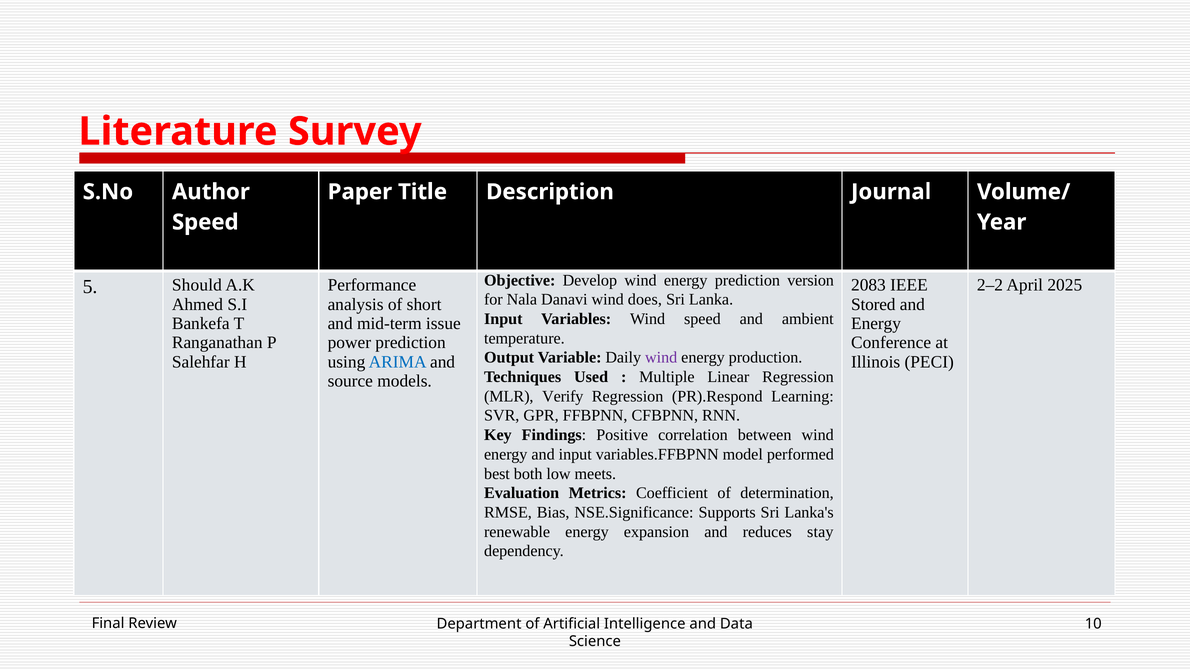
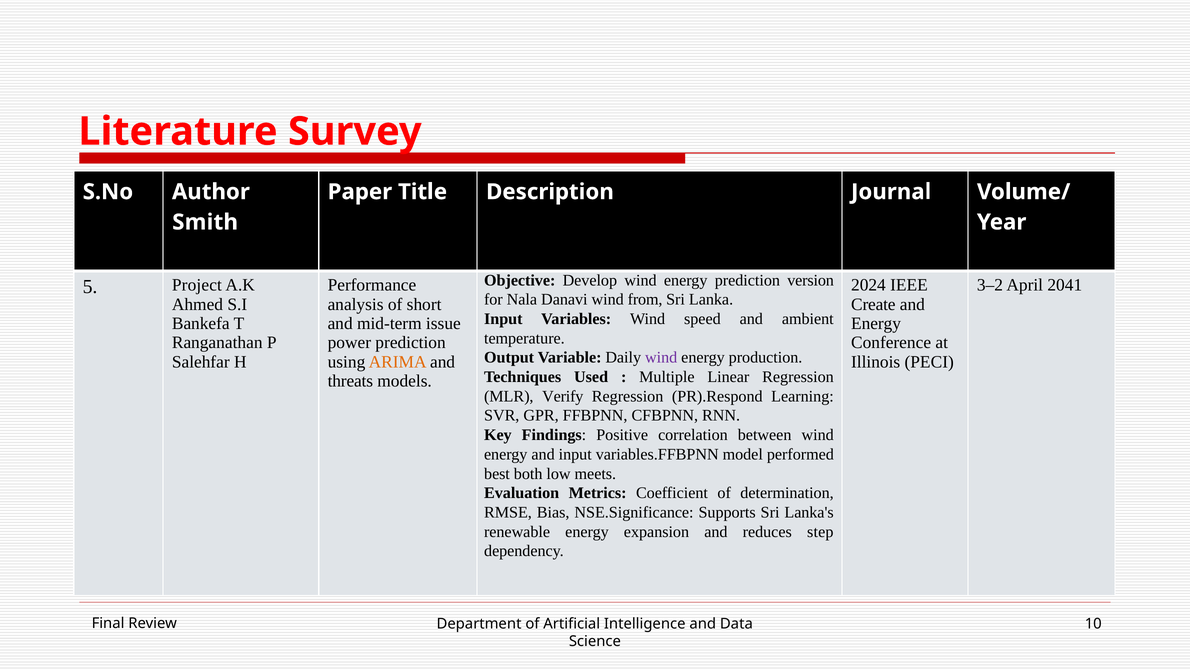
Speed at (205, 222): Speed -> Smith
2083: 2083 -> 2024
2–2: 2–2 -> 3–2
2025: 2025 -> 2041
Should: Should -> Project
does: does -> from
Stored: Stored -> Create
ARIMA colour: blue -> orange
source: source -> threats
stay: stay -> step
